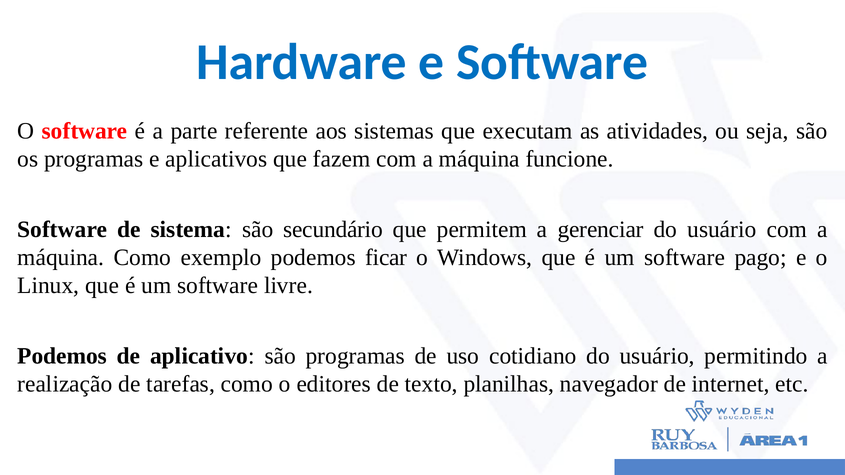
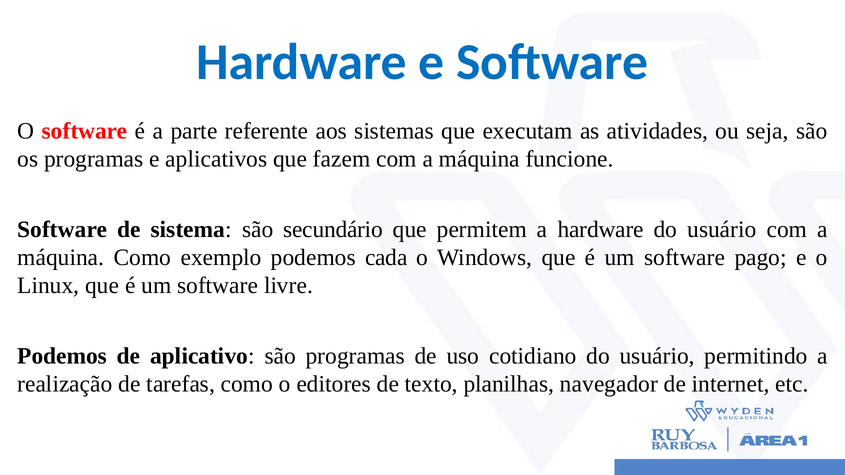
a gerenciar: gerenciar -> hardware
ficar: ficar -> cada
